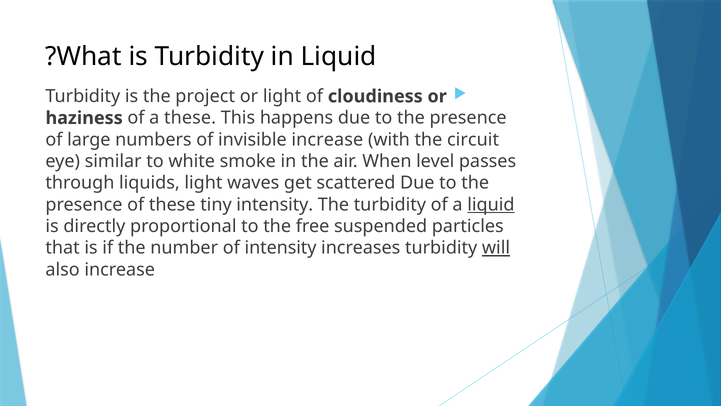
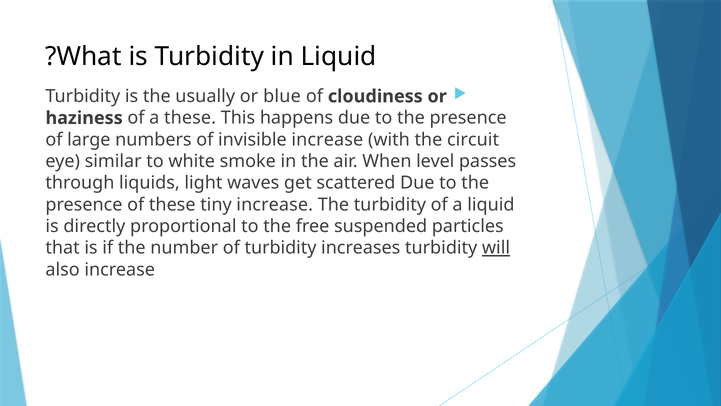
project: project -> usually
or light: light -> blue
tiny intensity: intensity -> increase
liquid at (491, 204) underline: present -> none
of intensity: intensity -> turbidity
